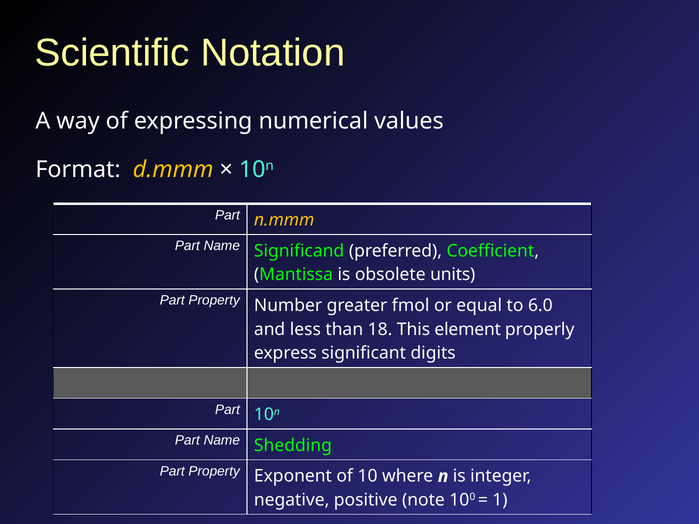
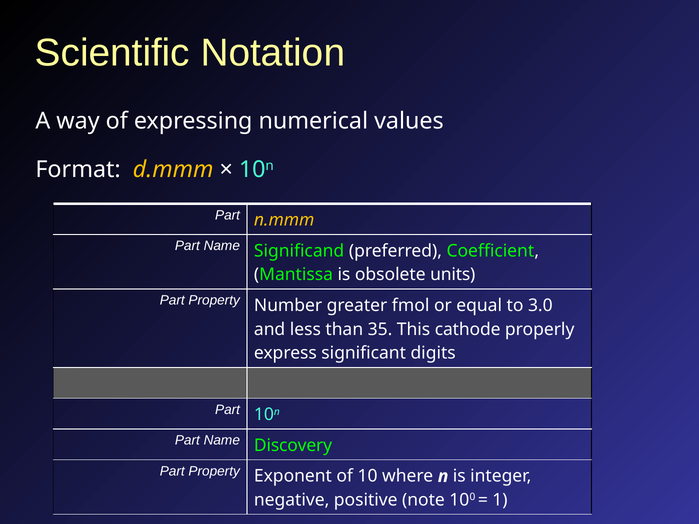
6.0: 6.0 -> 3.0
18: 18 -> 35
element: element -> cathode
Shedding: Shedding -> Discovery
